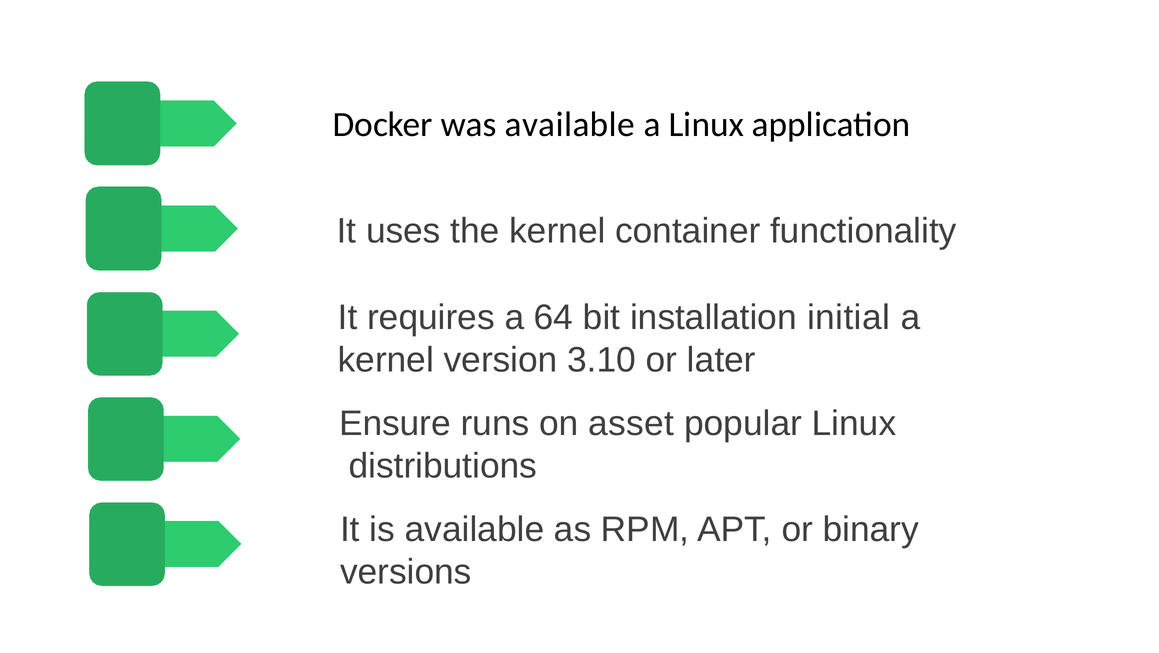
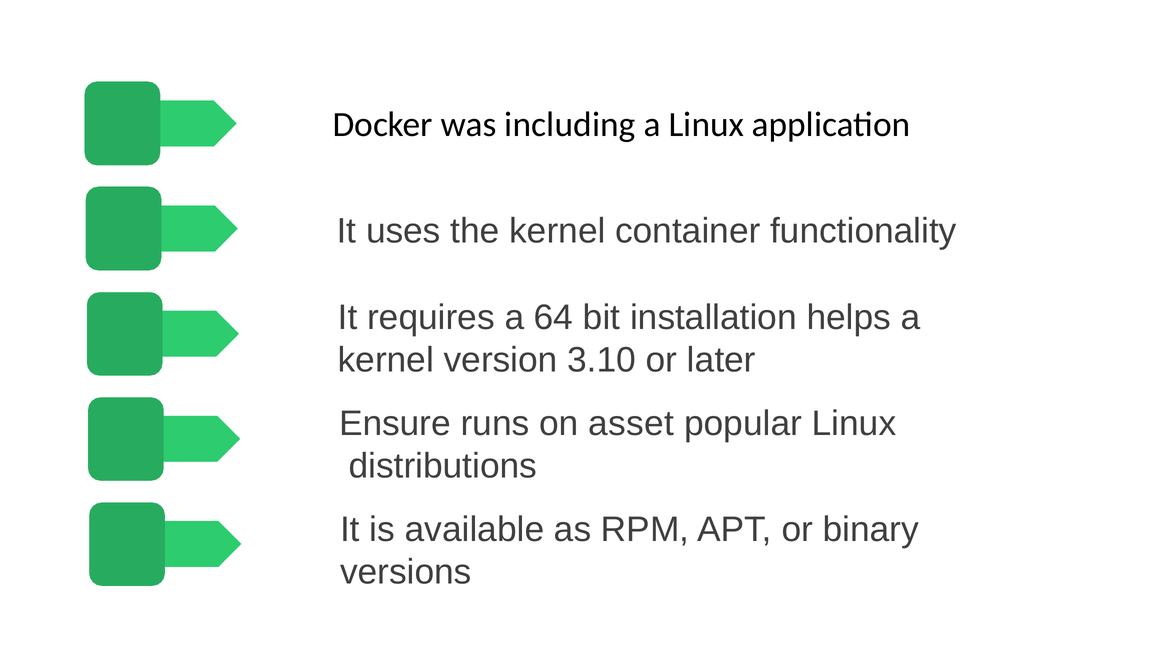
was available: available -> including
initial: initial -> helps
